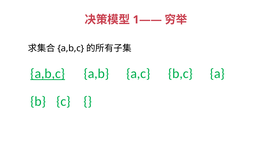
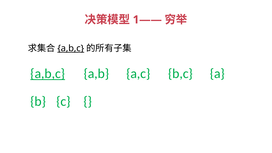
a,b,c at (71, 48) underline: none -> present
